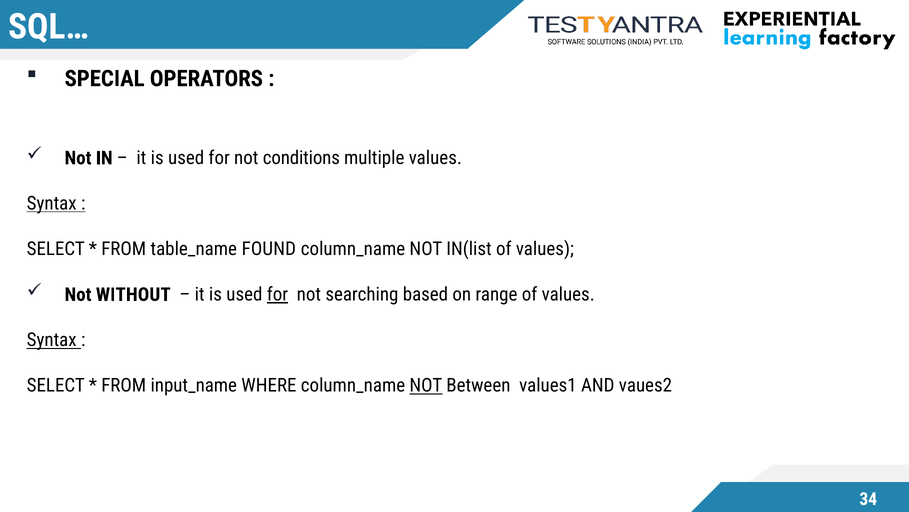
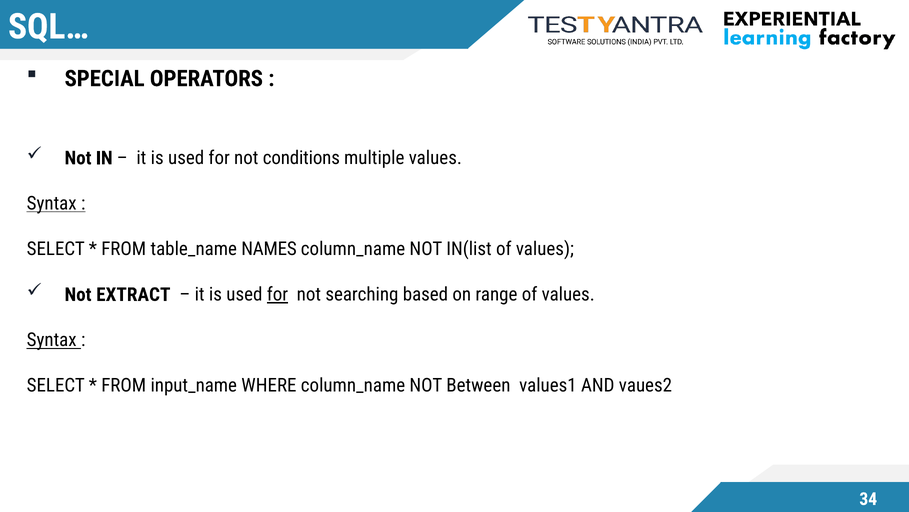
FOUND: FOUND -> NAMES
WITHOUT: WITHOUT -> EXTRACT
NOT at (426, 385) underline: present -> none
